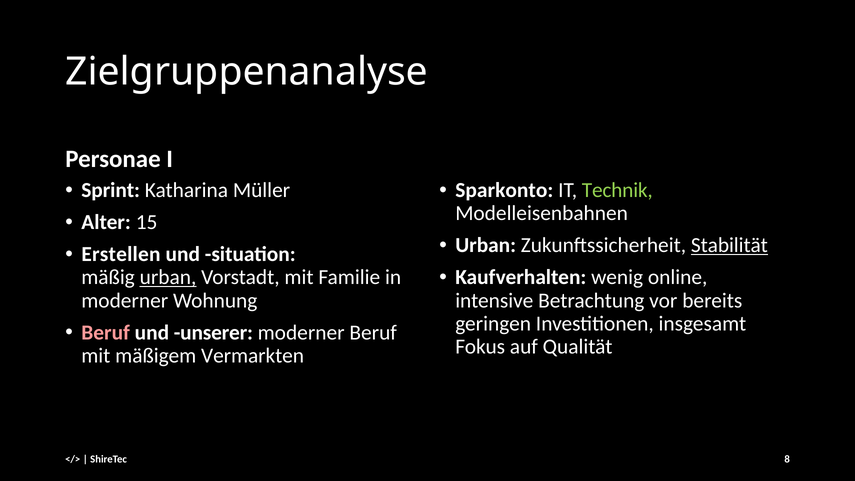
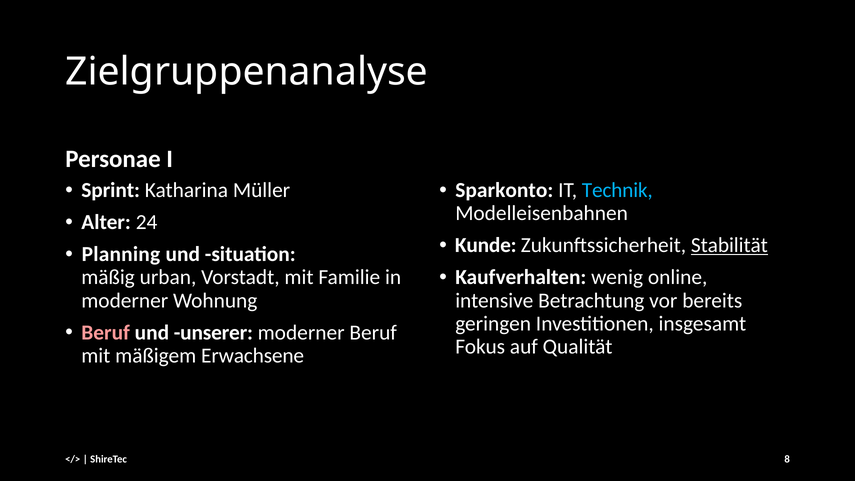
Technik colour: light green -> light blue
15: 15 -> 24
Urban at (486, 245): Urban -> Kunde
Erstellen: Erstellen -> Planning
urban at (168, 277) underline: present -> none
Vermarkten: Vermarkten -> Erwachsene
